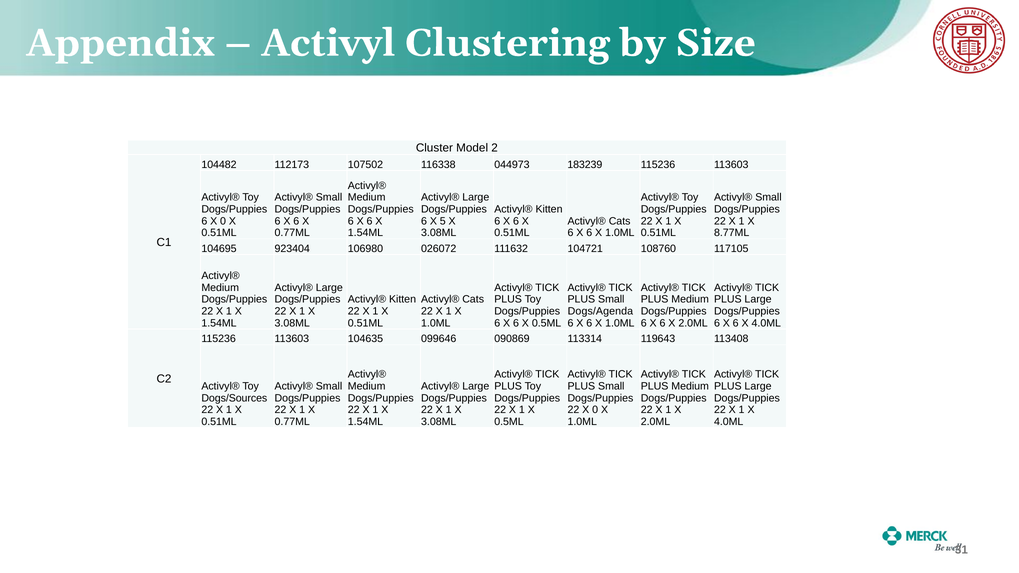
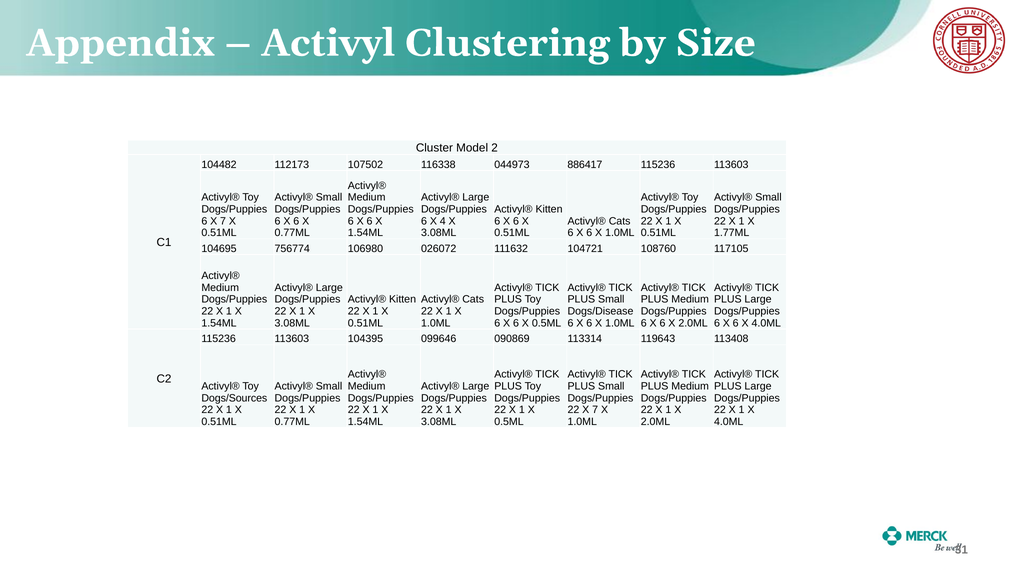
183239: 183239 -> 886417
6 X 0: 0 -> 7
5: 5 -> 4
8.77ML: 8.77ML -> 1.77ML
923404: 923404 -> 756774
Dogs/Agenda: Dogs/Agenda -> Dogs/Disease
104635: 104635 -> 104395
22 X 0: 0 -> 7
